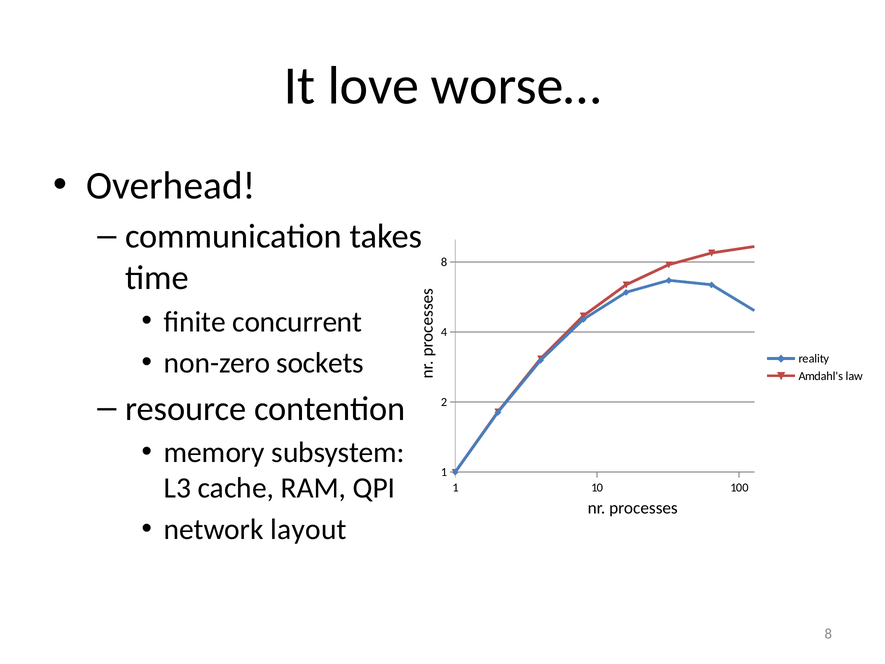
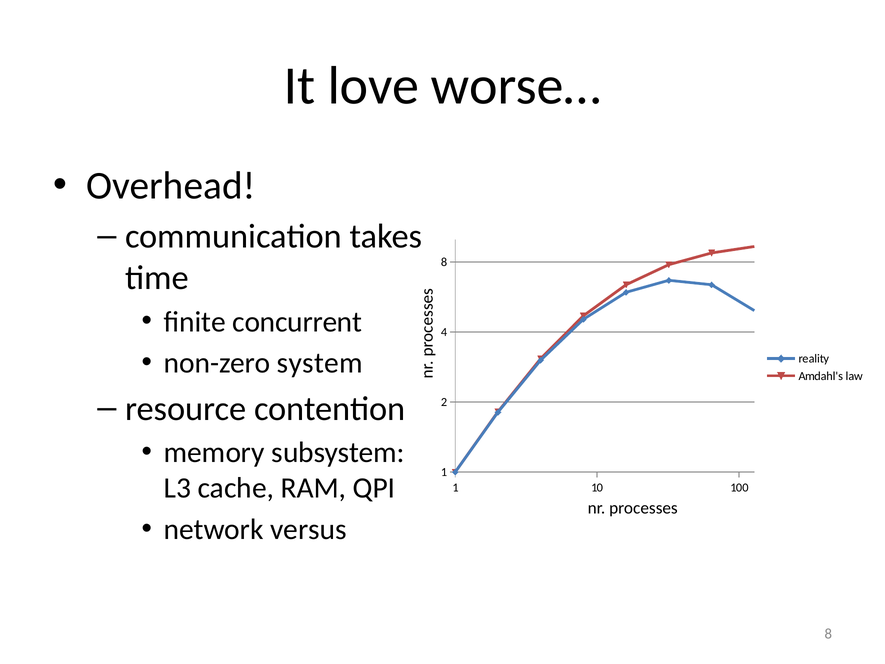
sockets: sockets -> system
layout: layout -> versus
